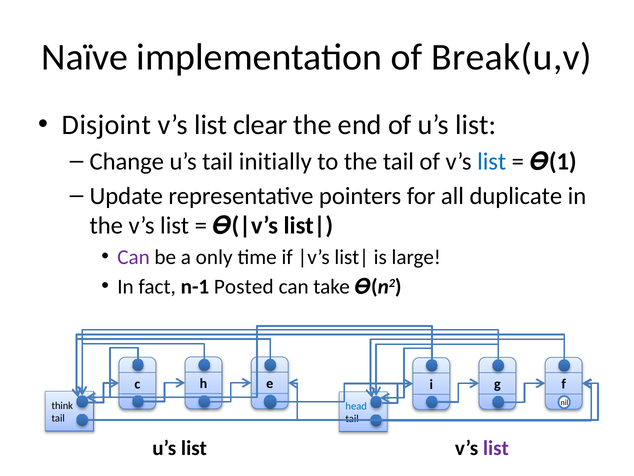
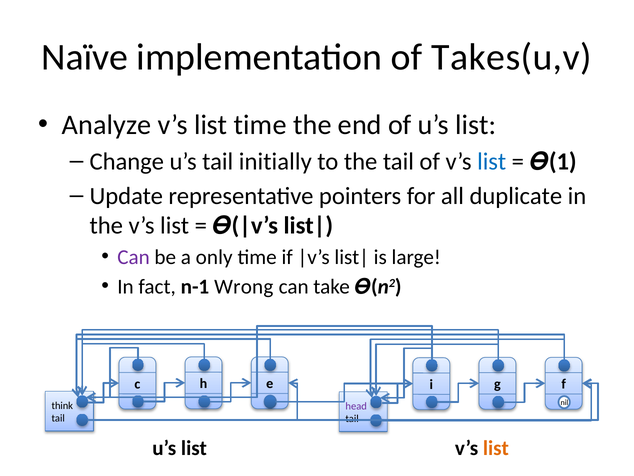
Break(u,v: Break(u,v -> Takes(u,v
Disjoint: Disjoint -> Analyze
list clear: clear -> time
Posted: Posted -> Wrong
head colour: blue -> purple
list at (496, 448) colour: purple -> orange
